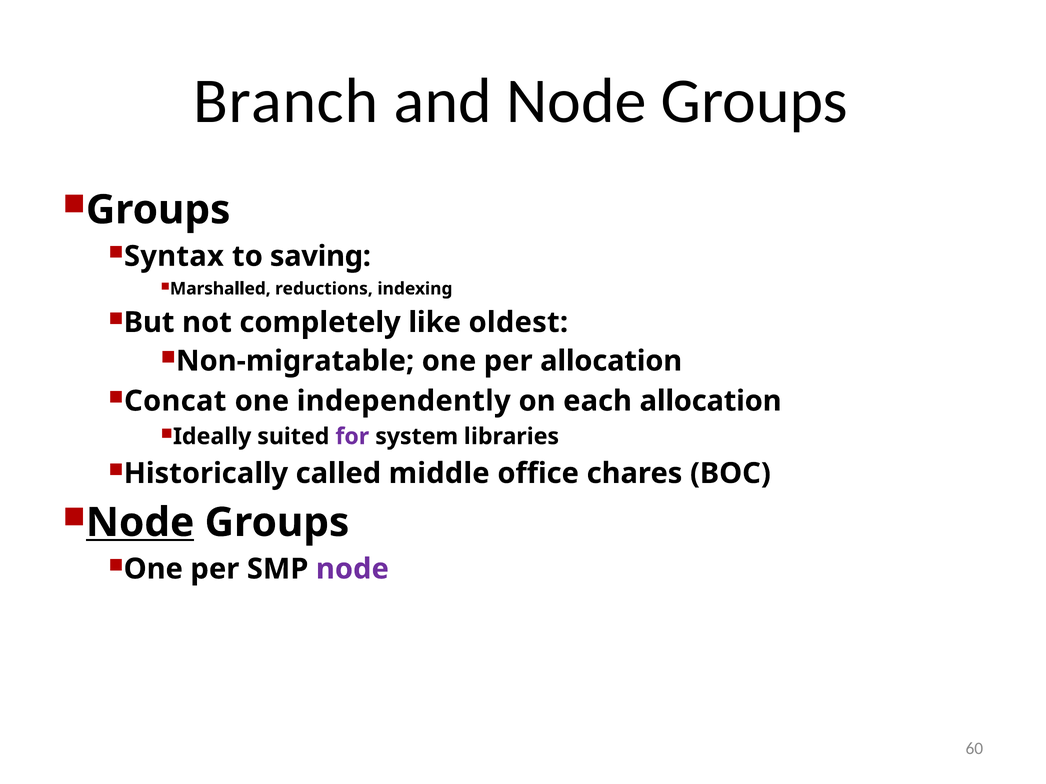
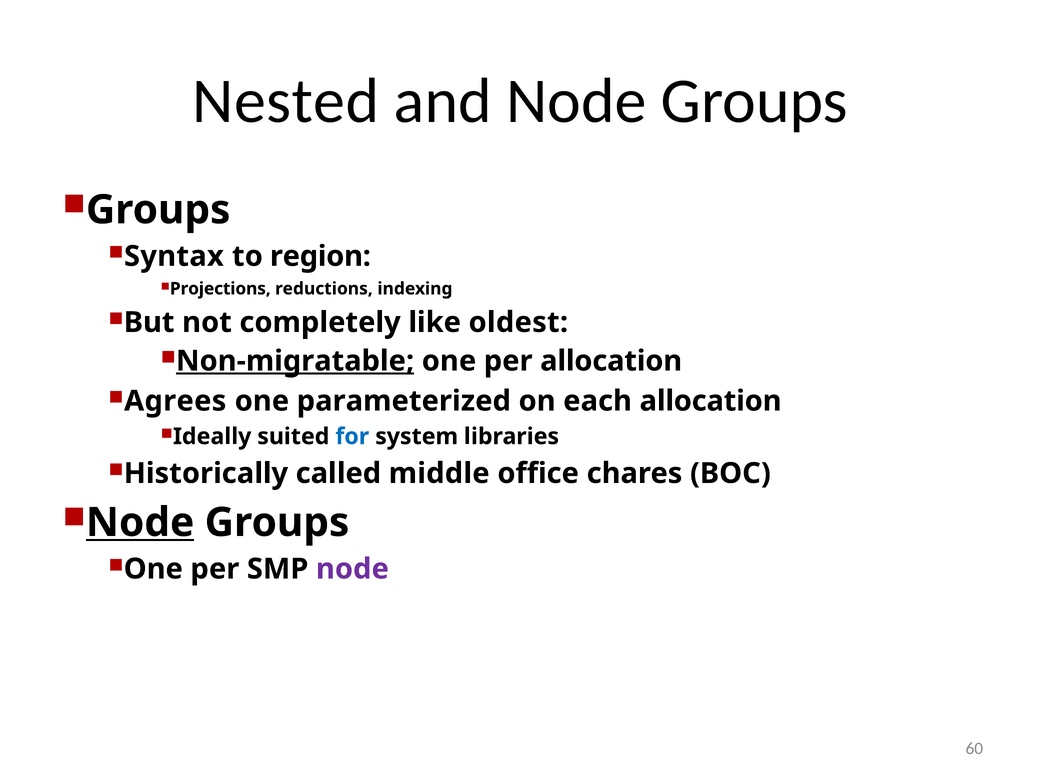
Branch: Branch -> Nested
saving: saving -> region
Marshalled: Marshalled -> Projections
Non-migratable underline: none -> present
Concat: Concat -> Agrees
independently: independently -> parameterized
for colour: purple -> blue
